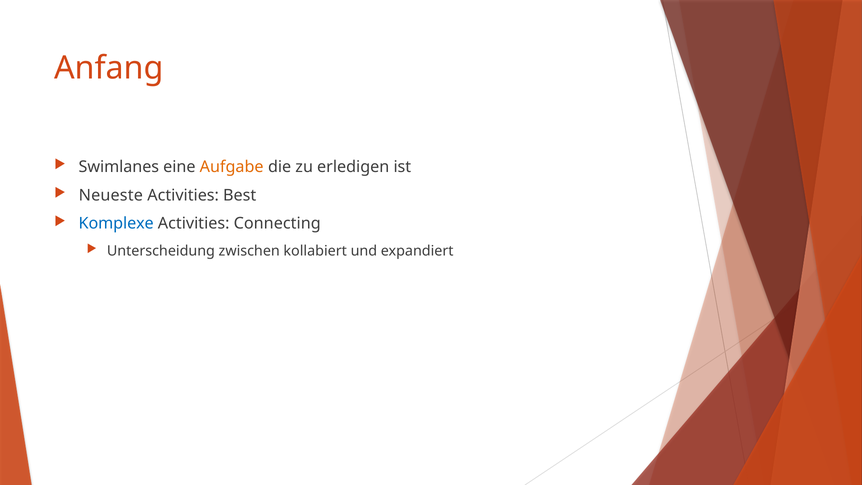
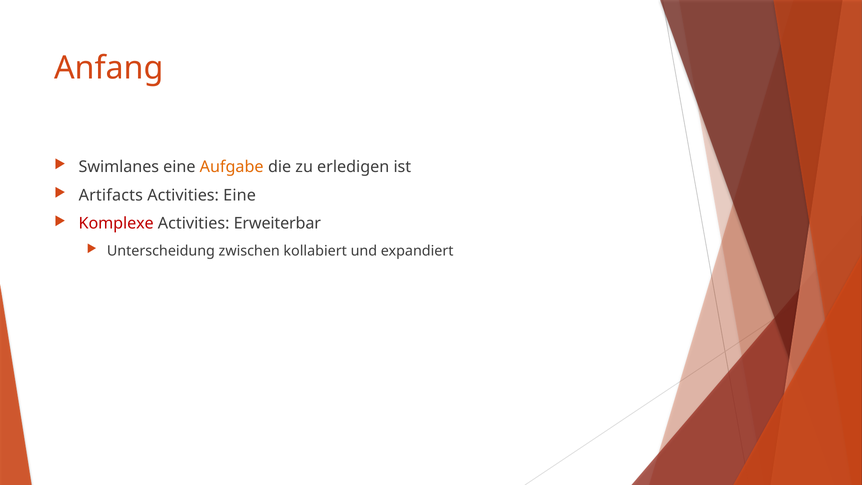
Neueste: Neueste -> Artifacts
Activities Best: Best -> Eine
Komplexe colour: blue -> red
Connecting: Connecting -> Erweiterbar
